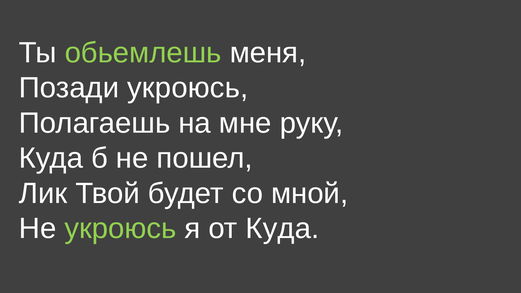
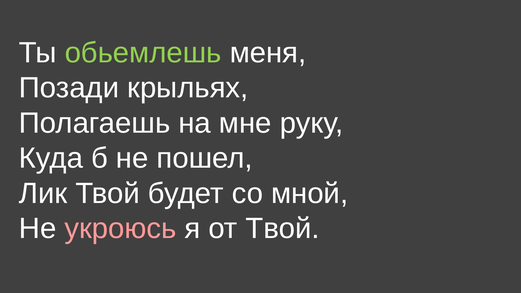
Позади укроюсь: укроюсь -> крыльях
укроюсь at (120, 229) colour: light green -> pink
от Куда: Куда -> Твой
